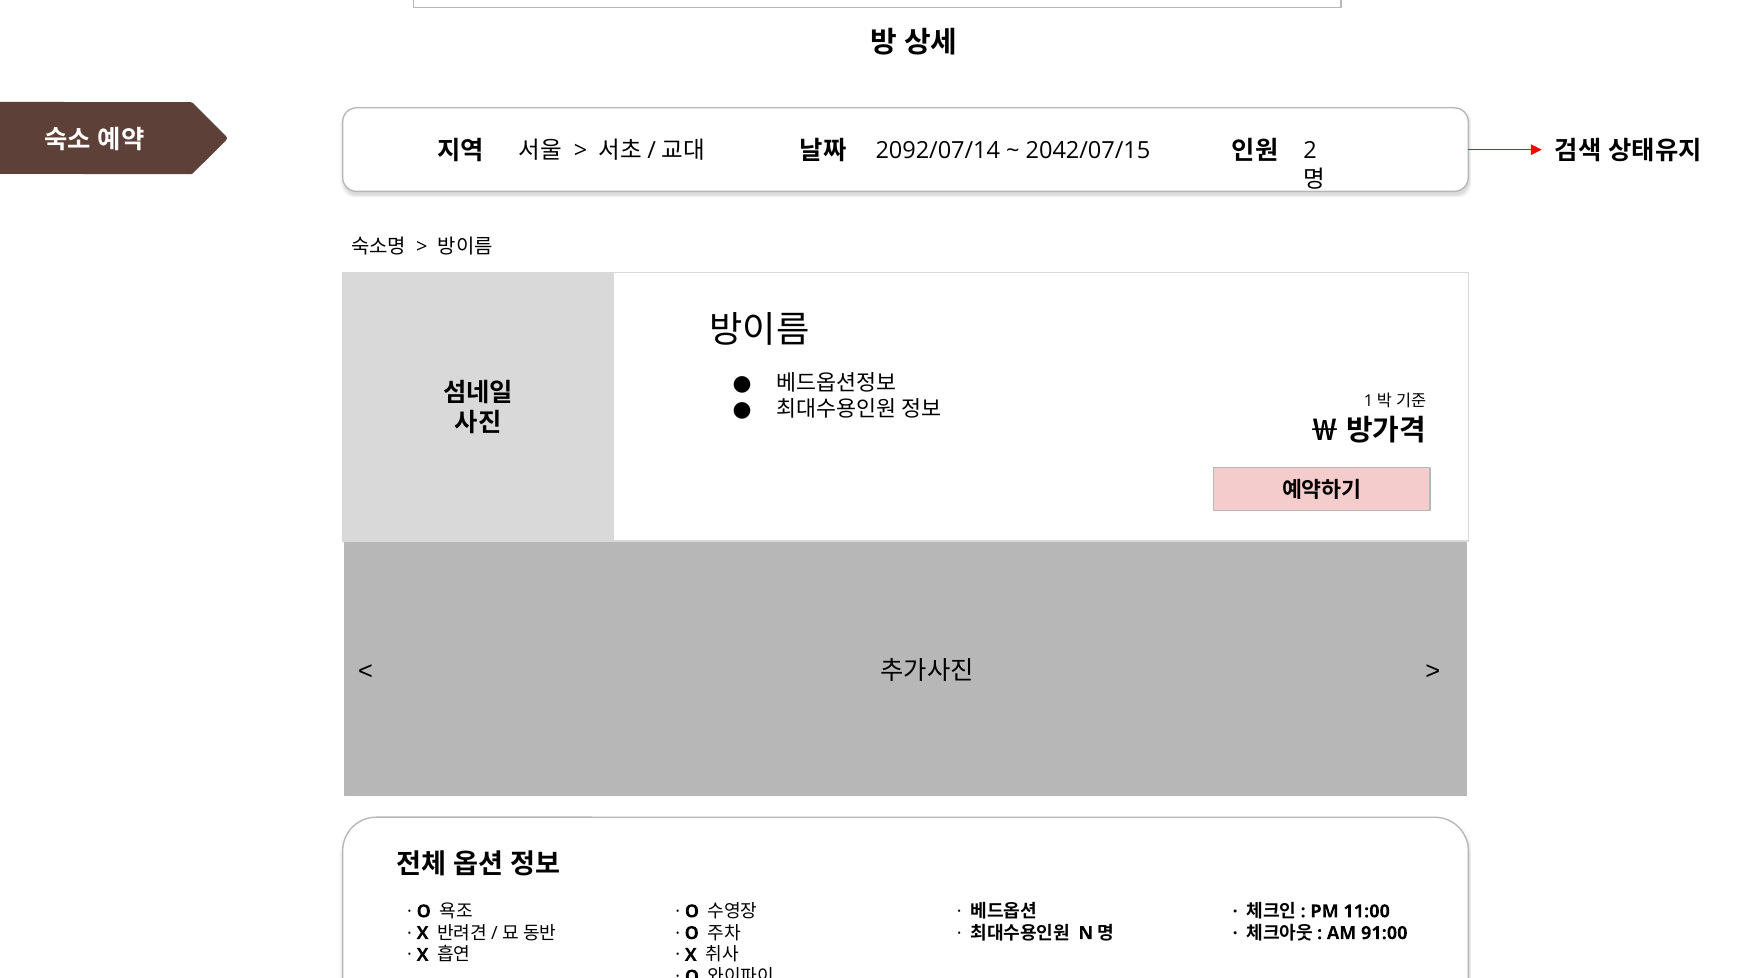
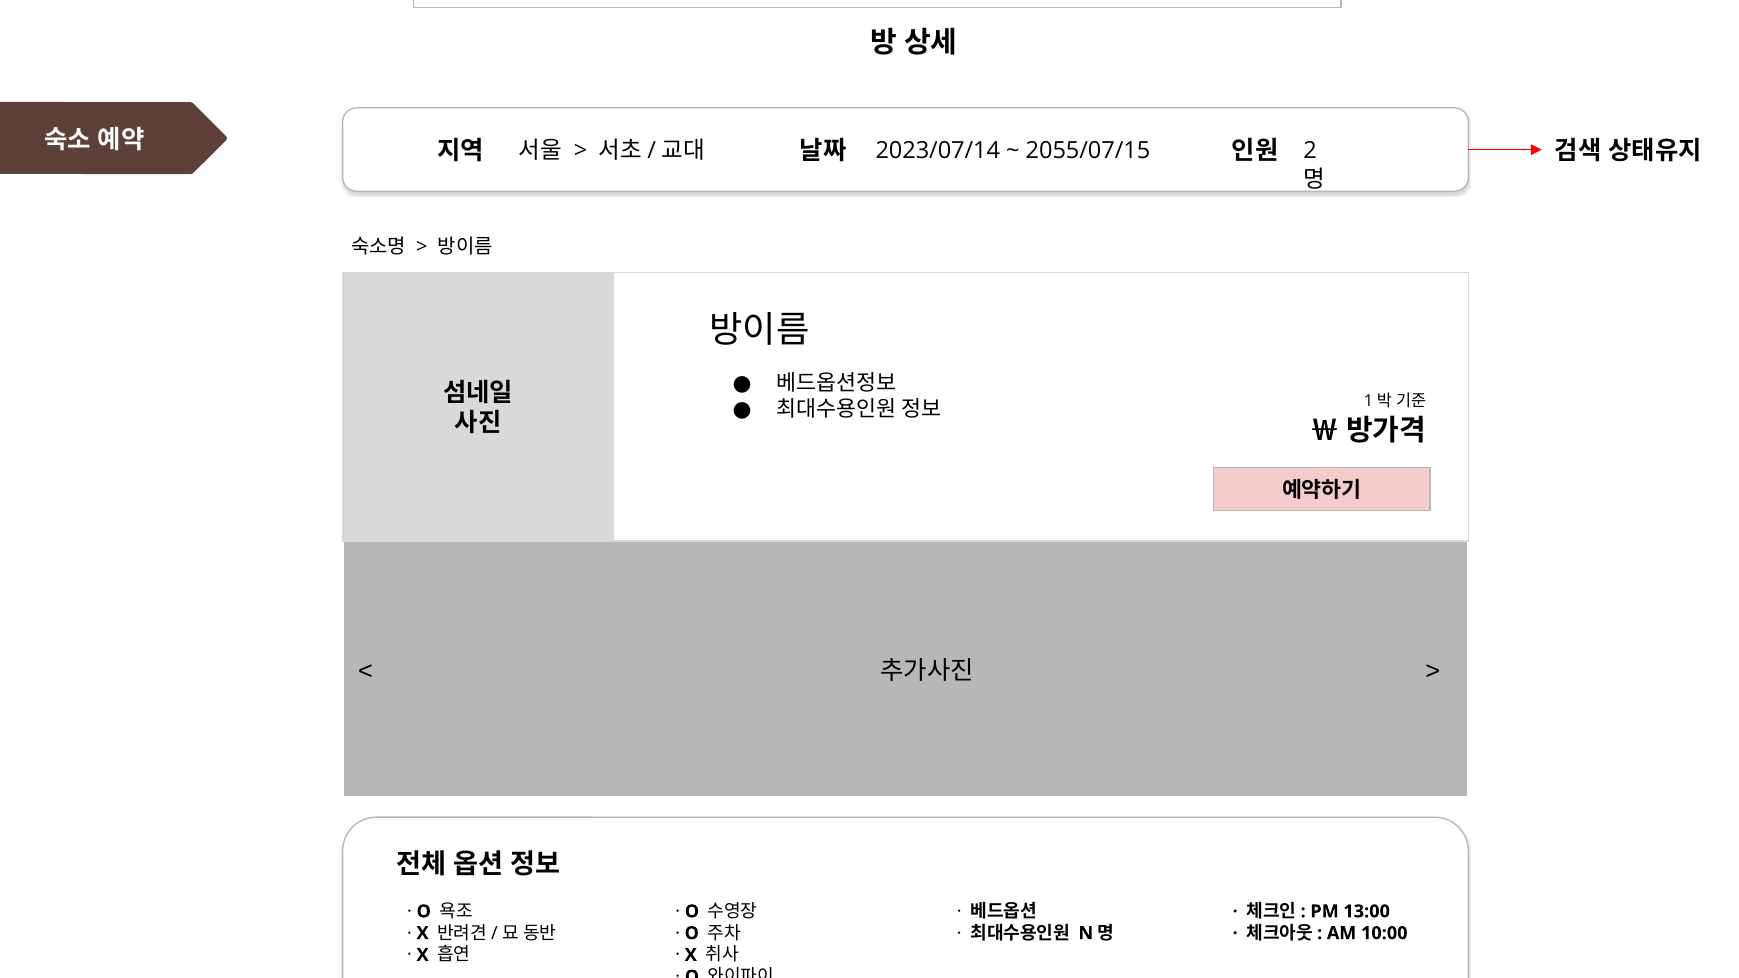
2092/07/14: 2092/07/14 -> 2023/07/14
2042/07/15: 2042/07/15 -> 2055/07/15
11:00: 11:00 -> 13:00
91:00: 91:00 -> 10:00
